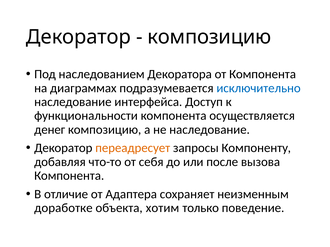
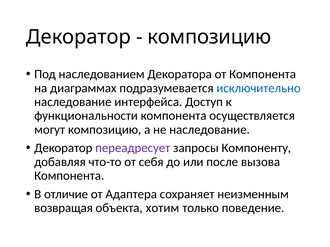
денег: денег -> могут
переадресует colour: orange -> purple
доработке: доработке -> возвращая
